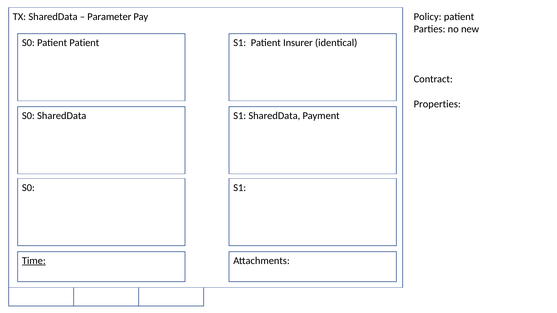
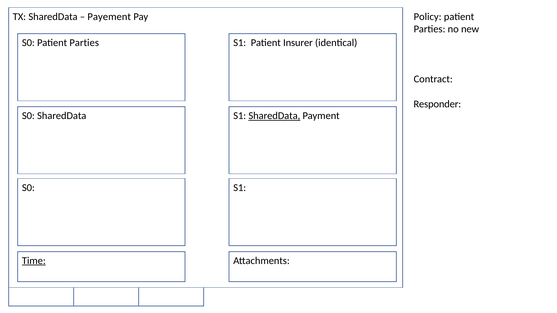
Parameter: Parameter -> Payement
S0 Patient Patient: Patient -> Parties
Properties: Properties -> Responder
SharedData at (274, 116) underline: none -> present
